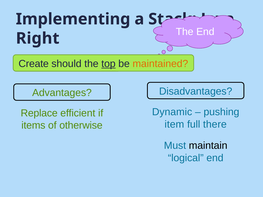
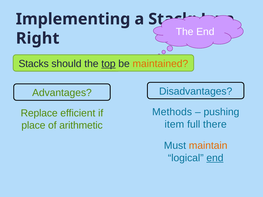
Create: Create -> Stacks
Dynamic: Dynamic -> Methods
items: items -> place
otherwise: otherwise -> arithmetic
maintain colour: black -> orange
end at (215, 158) underline: none -> present
